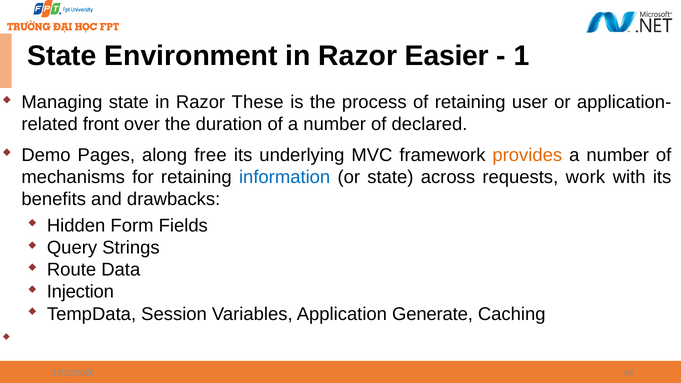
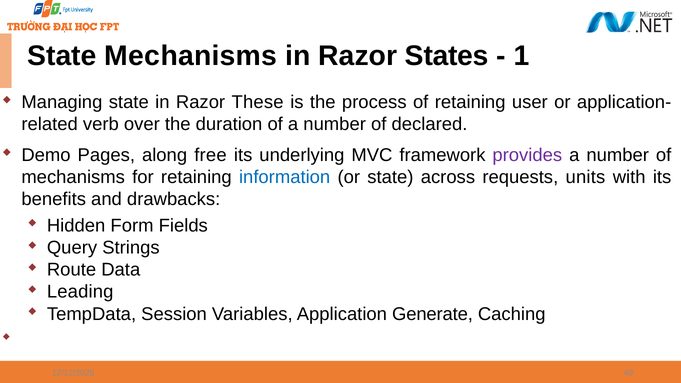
State Environment: Environment -> Mechanisms
Easier: Easier -> States
front: front -> verb
provides colour: orange -> purple
work: work -> units
Injection: Injection -> Leading
